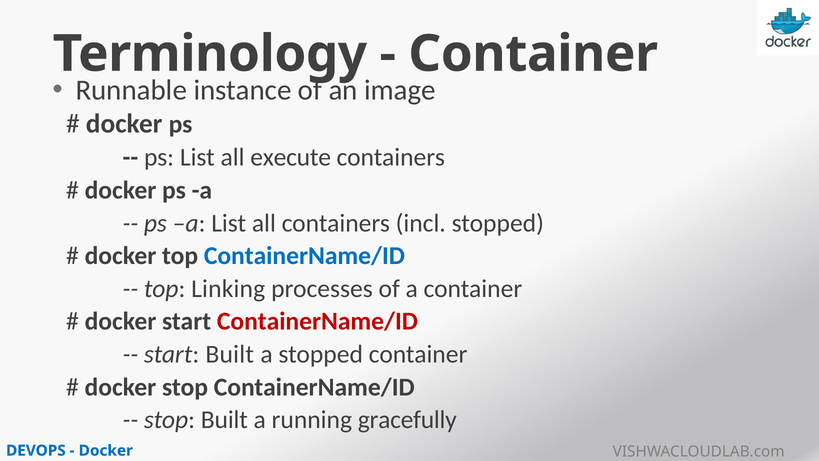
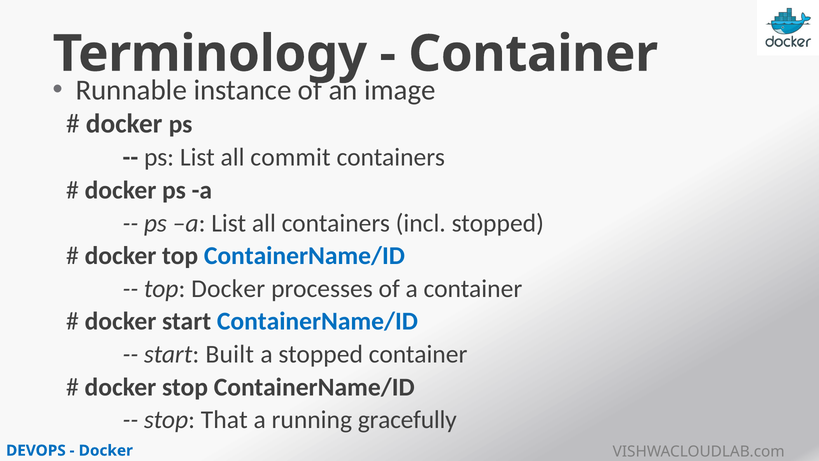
execute: execute -> commit
top Linking: Linking -> Docker
ContainerName/ID at (317, 321) colour: red -> blue
stop Built: Built -> That
